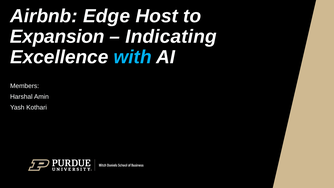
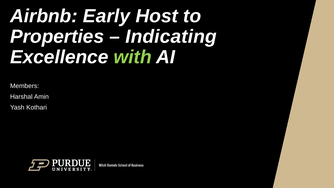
Edge: Edge -> Early
Expansion: Expansion -> Properties
with colour: light blue -> light green
